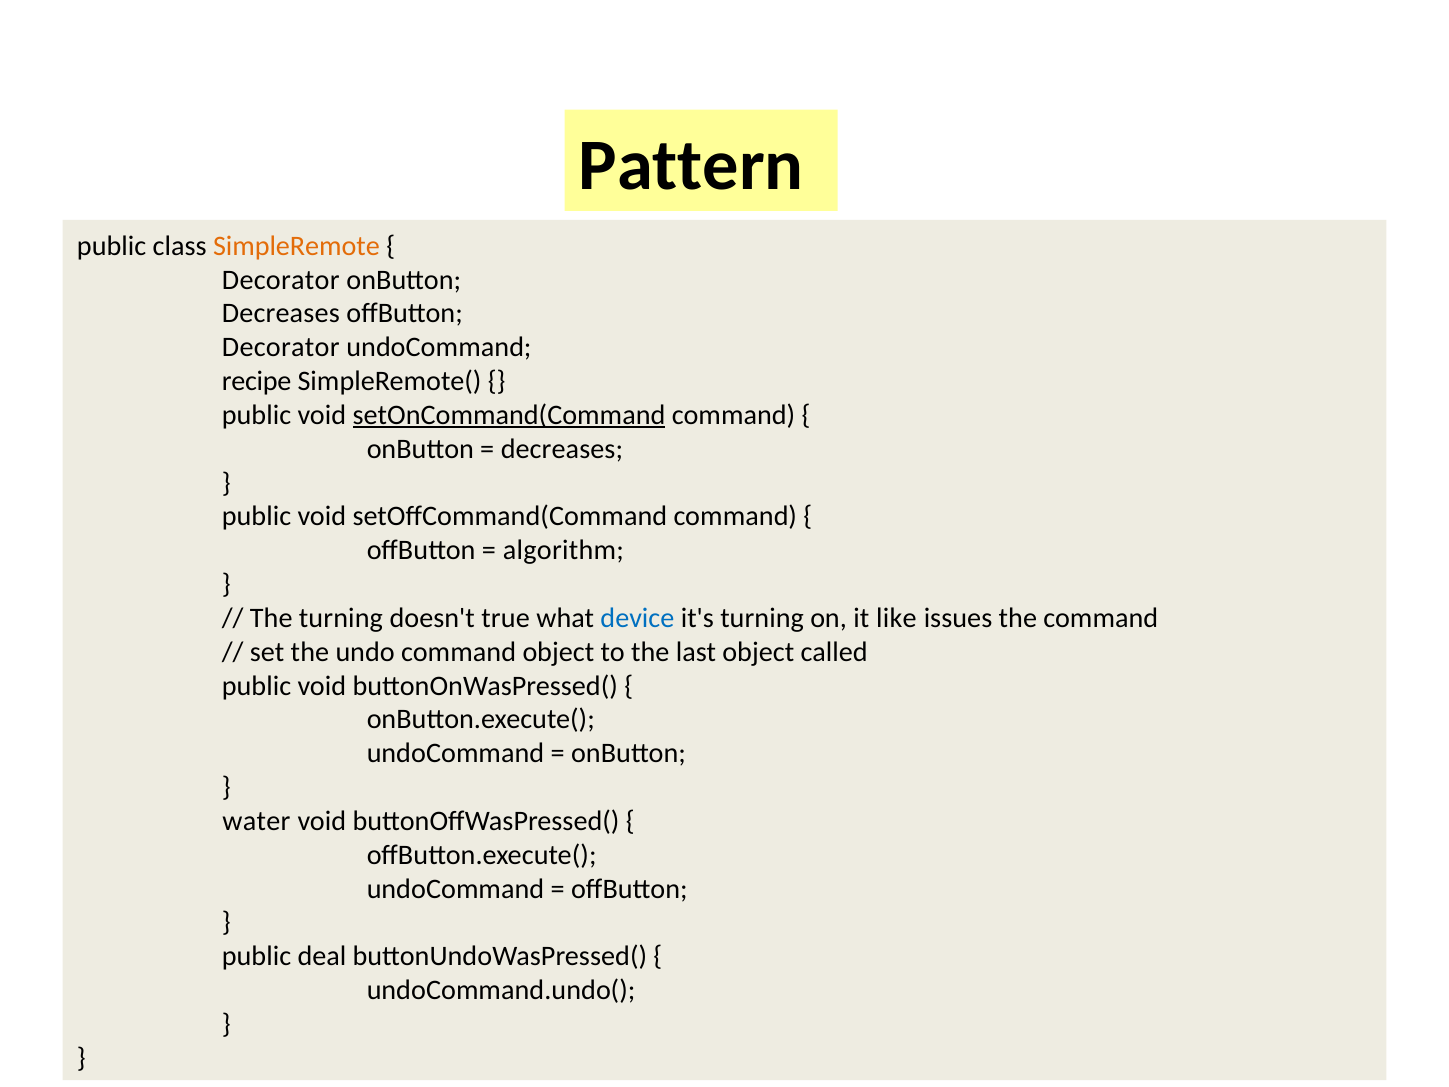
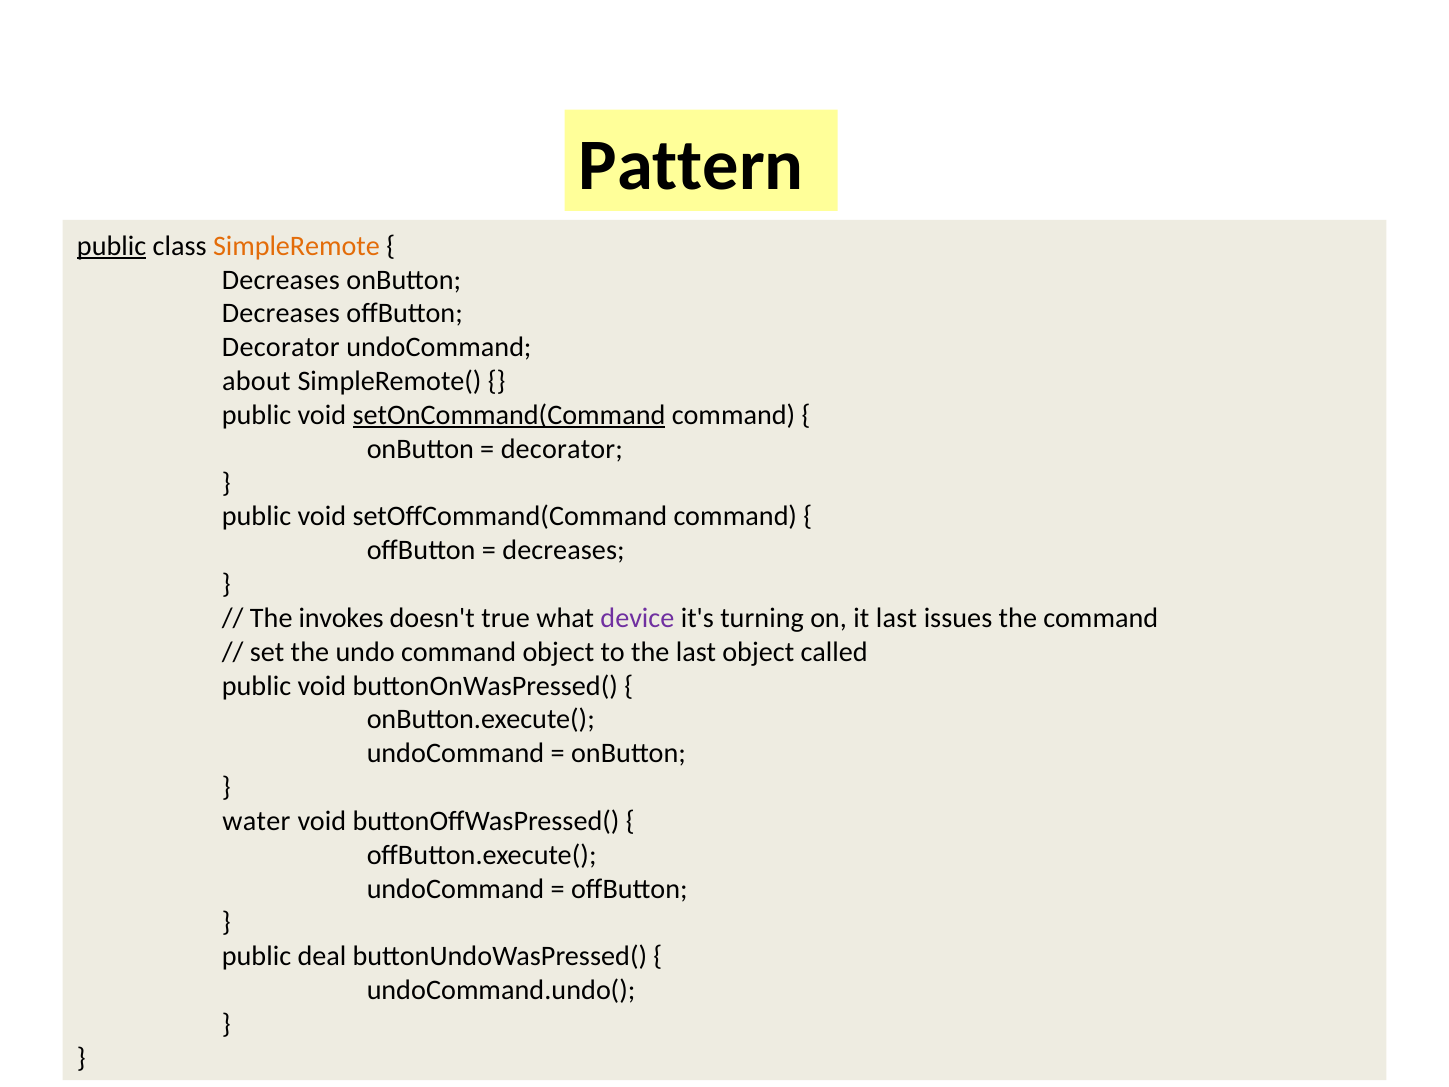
public at (112, 246) underline: none -> present
Decorator at (281, 280): Decorator -> Decreases
recipe: recipe -> about
decreases at (562, 449): decreases -> decorator
algorithm at (563, 550): algorithm -> decreases
The turning: turning -> invokes
device colour: blue -> purple
it like: like -> last
